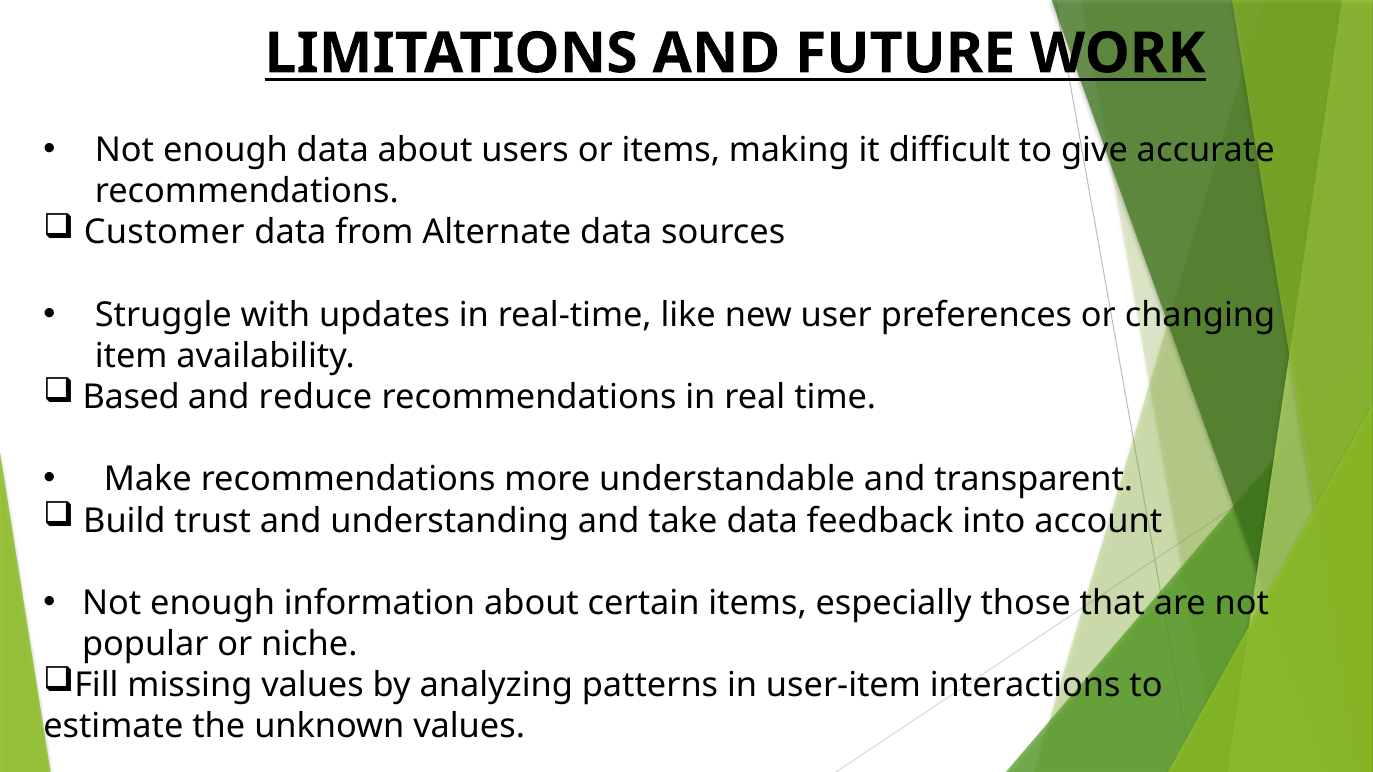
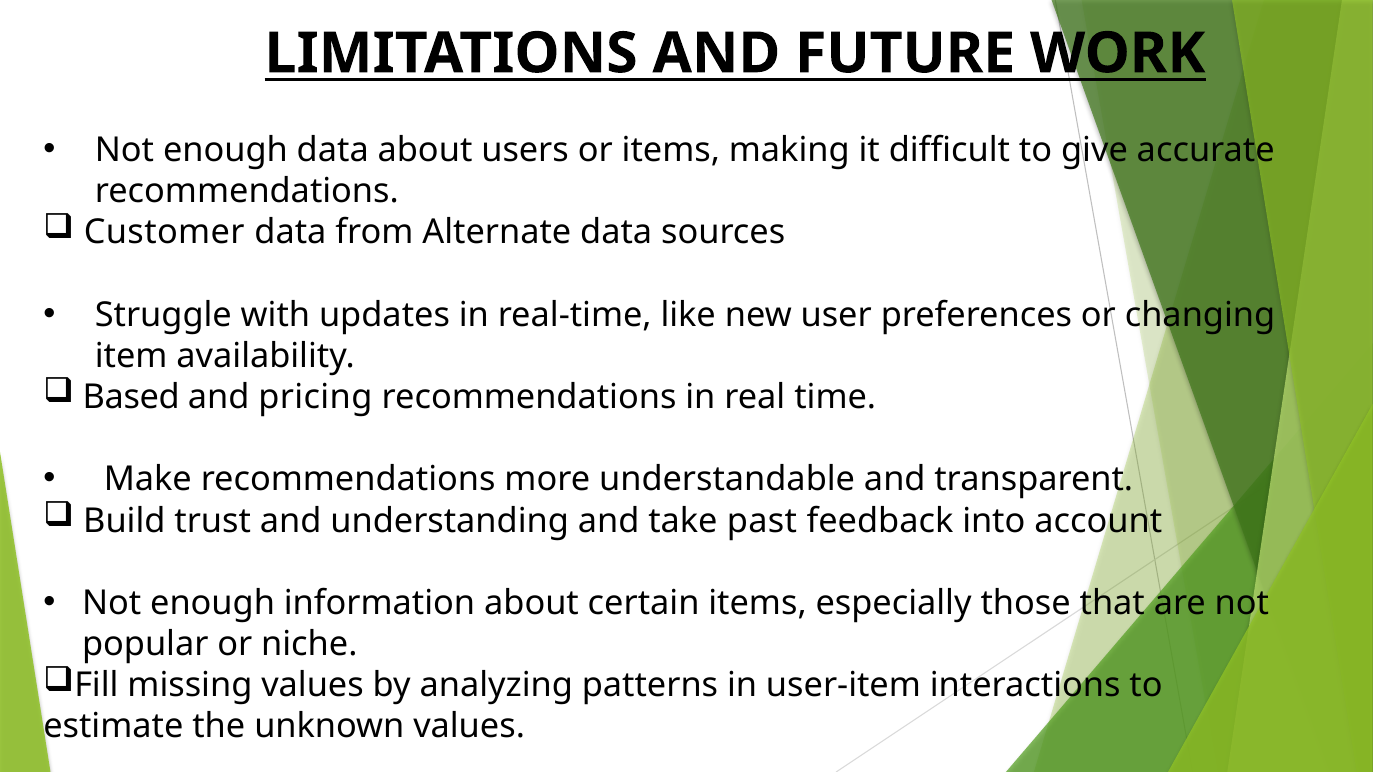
reduce: reduce -> pricing
take data: data -> past
